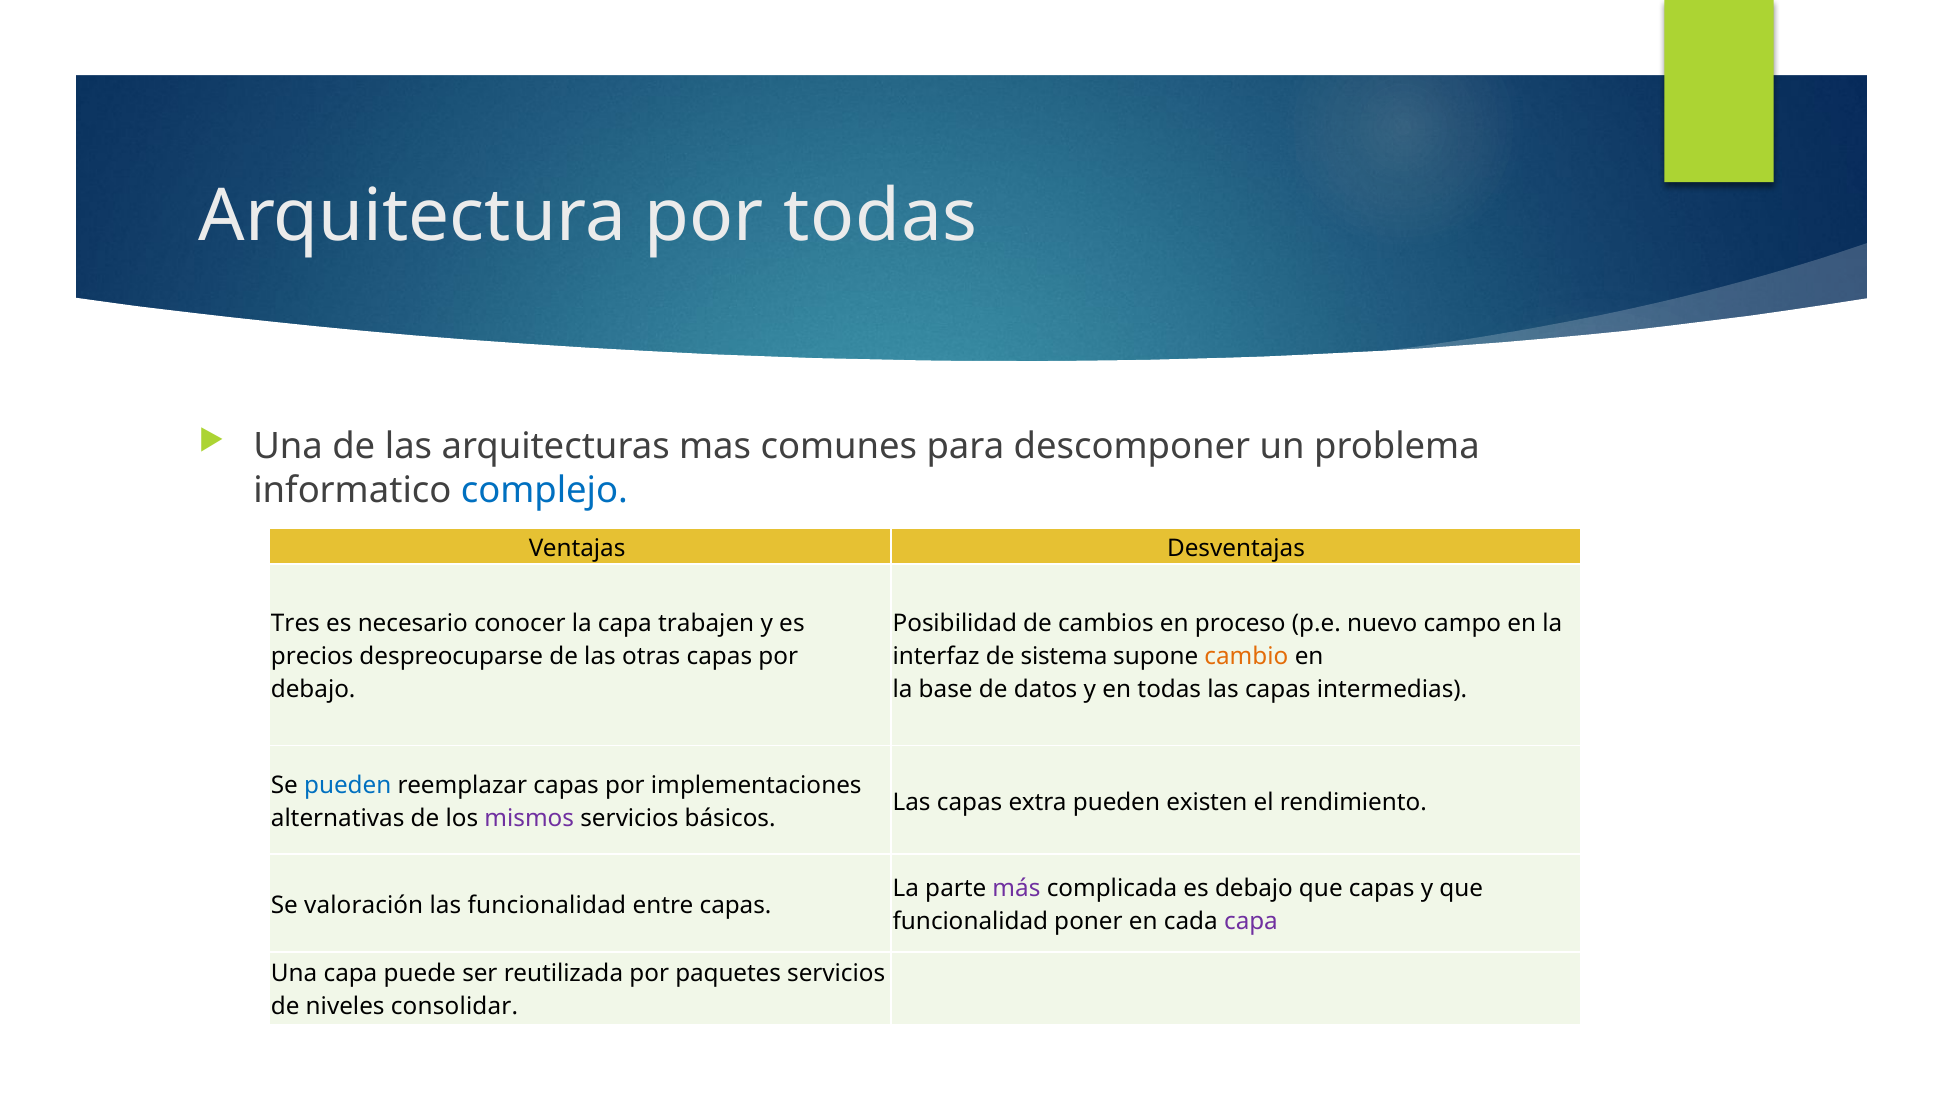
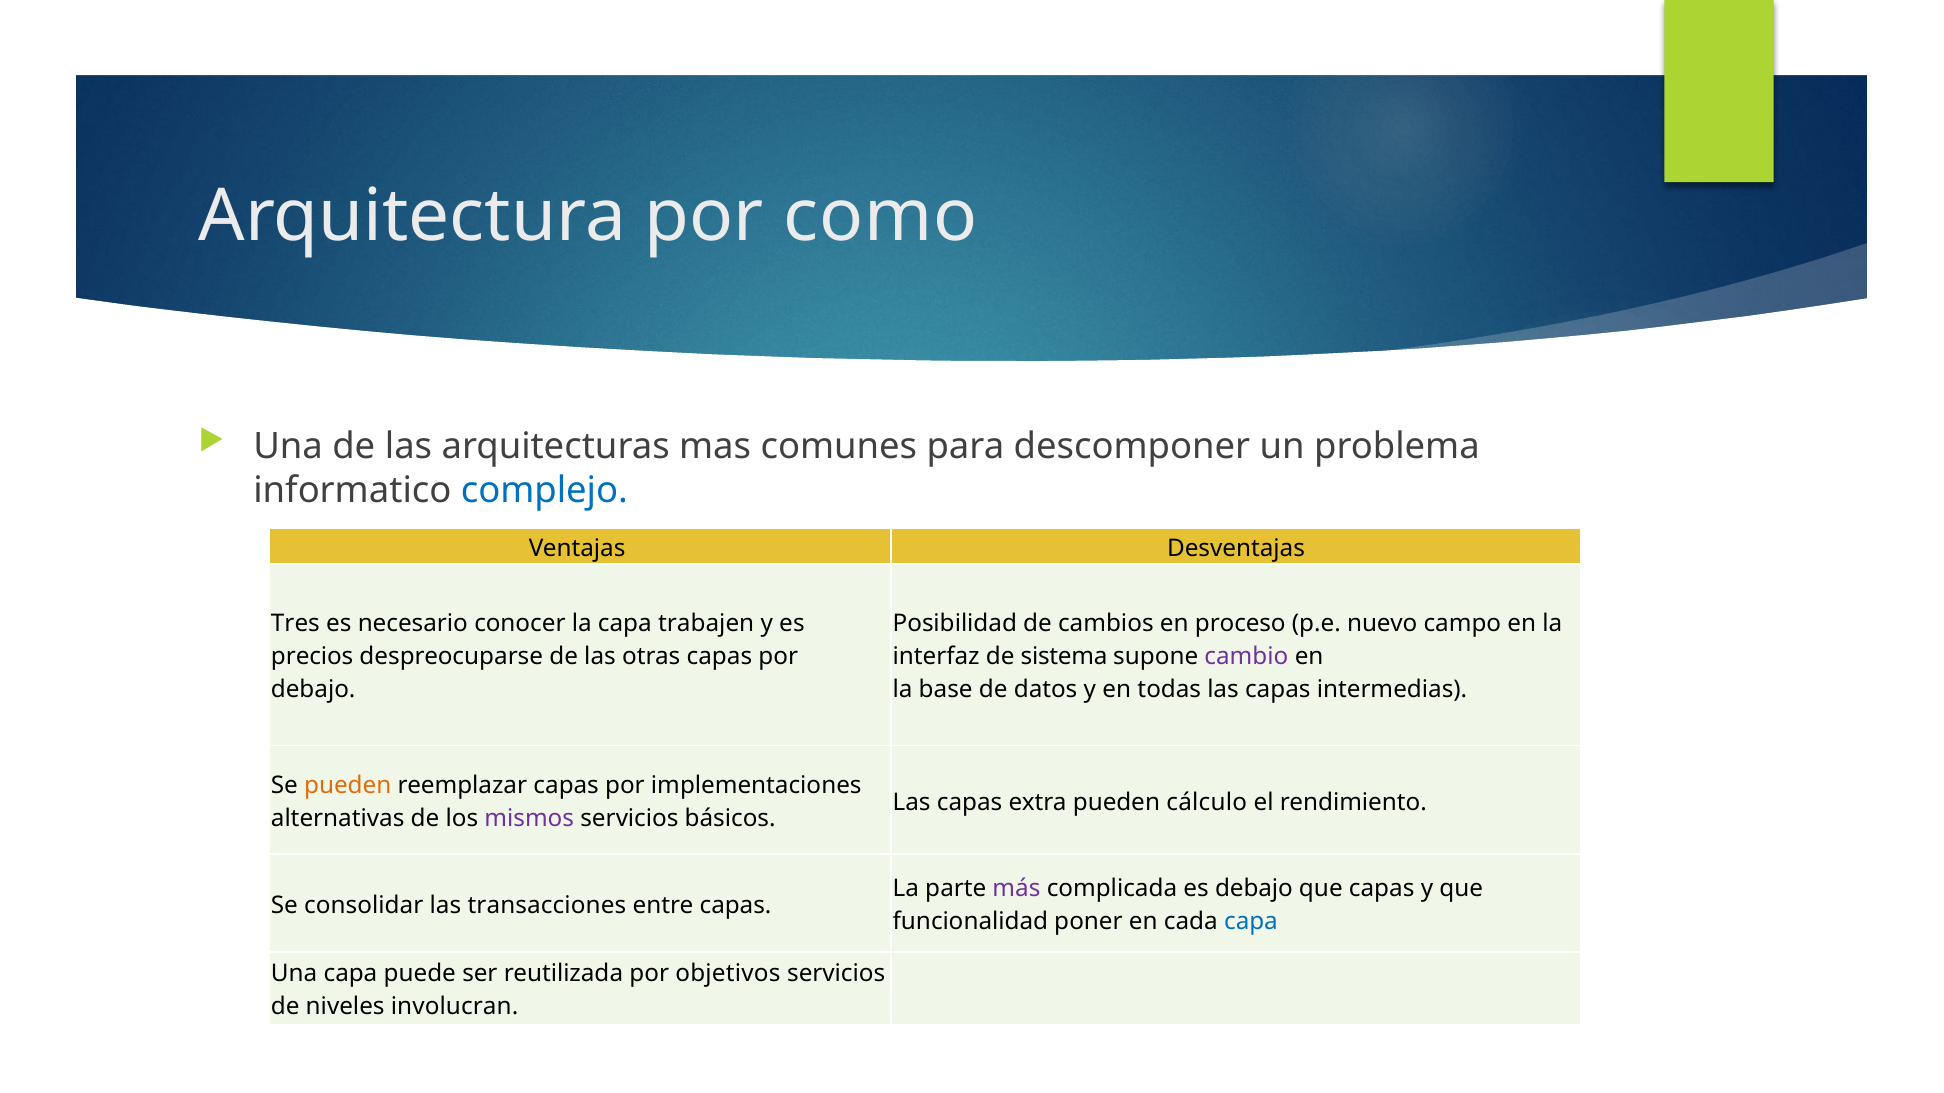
por todas: todas -> como
cambio colour: orange -> purple
pueden at (348, 786) colour: blue -> orange
existen: existen -> cálculo
valoración: valoración -> consolidar
las funcionalidad: funcionalidad -> transacciones
capa at (1251, 922) colour: purple -> blue
paquetes: paquetes -> objetivos
consolidar: consolidar -> involucran
